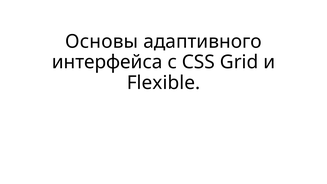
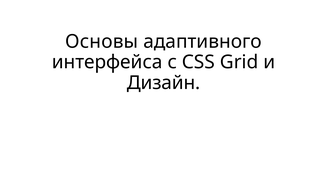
Flexible: Flexible -> Дизайн
